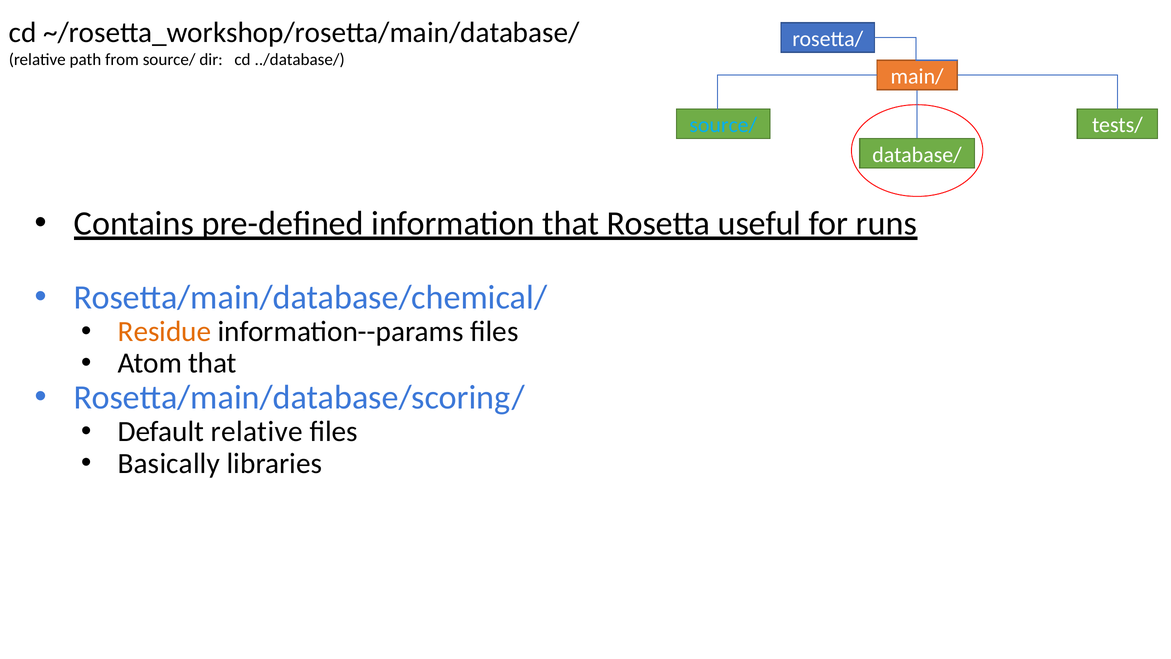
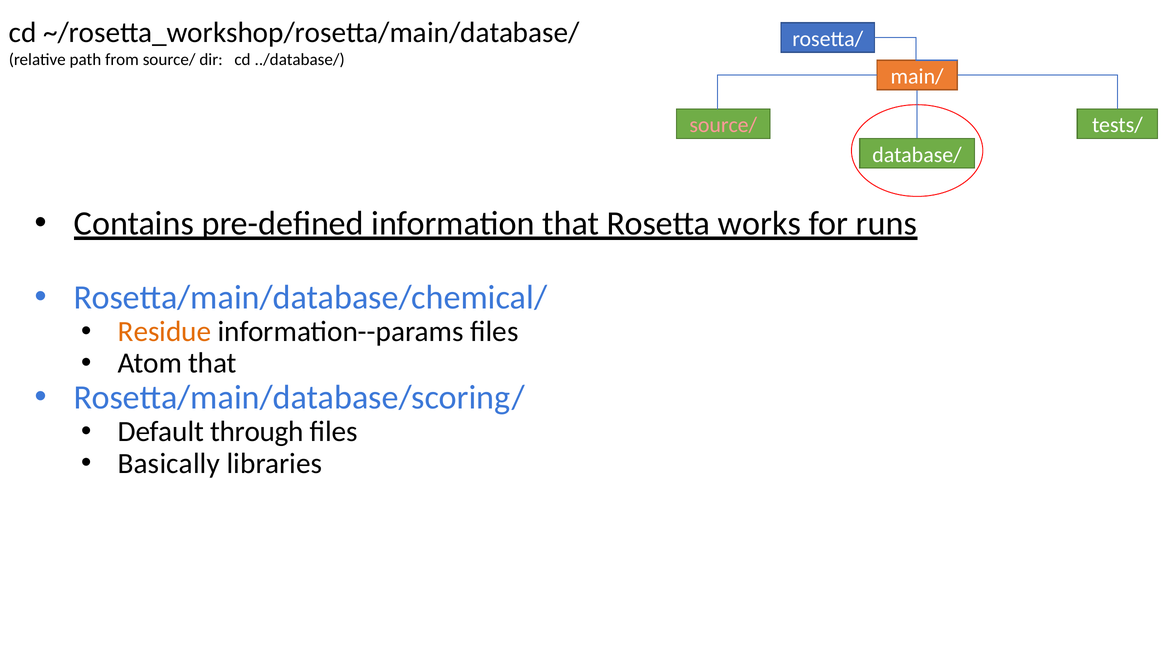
source/ at (723, 125) colour: light blue -> pink
useful: useful -> works
Default relative: relative -> through
